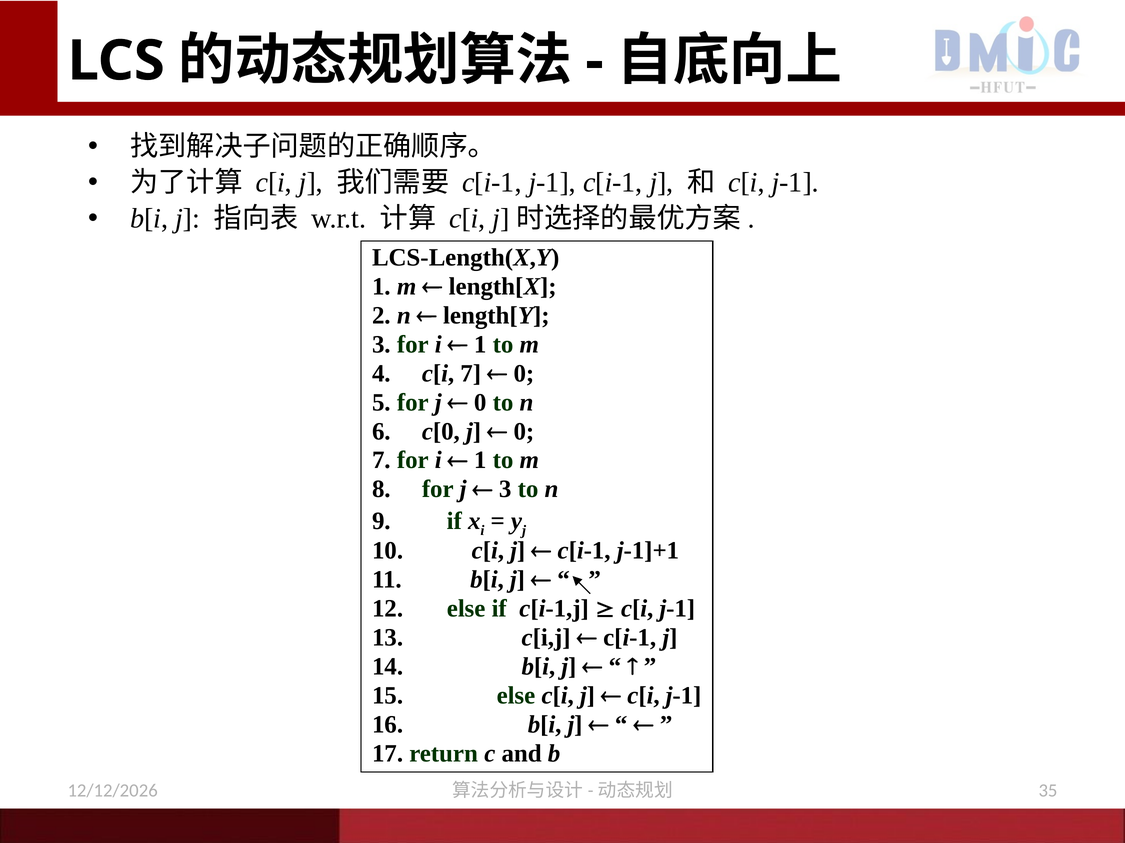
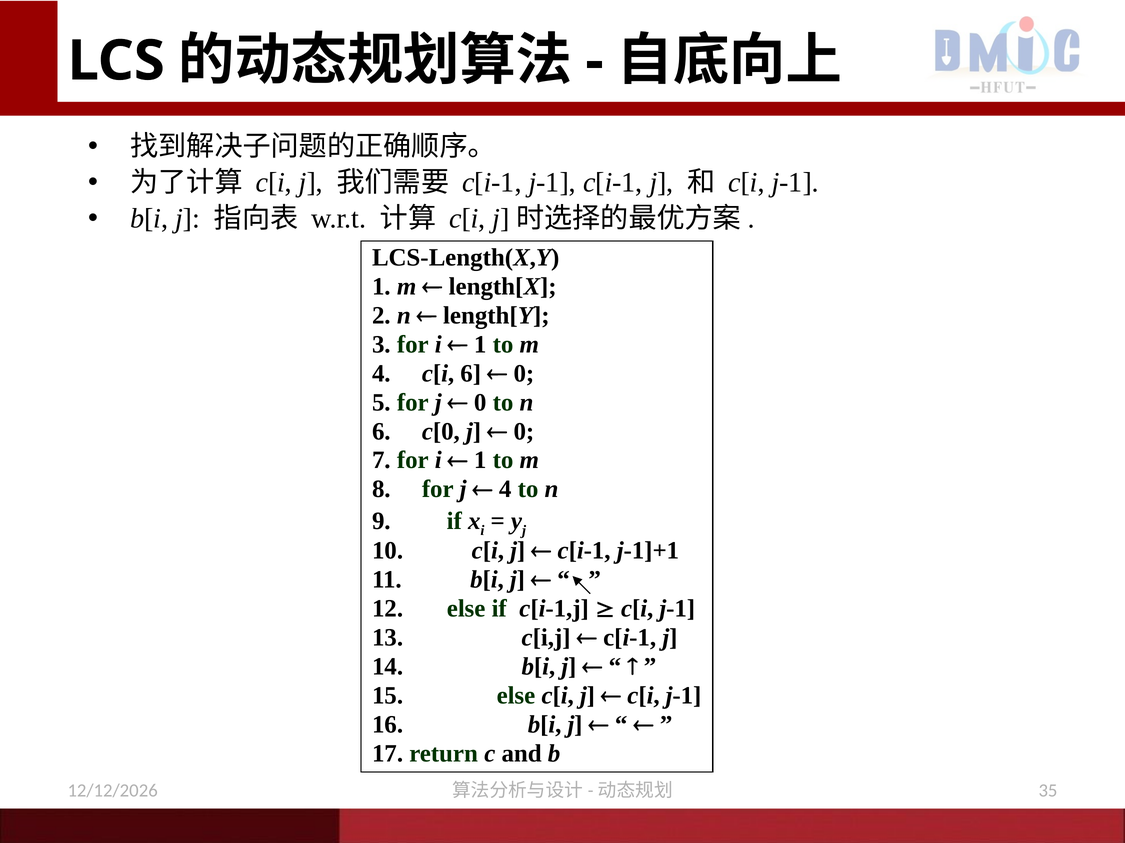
c[i 7: 7 -> 6
3 at (505, 490): 3 -> 4
